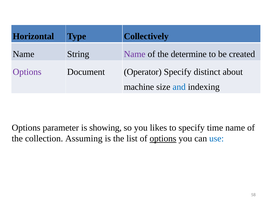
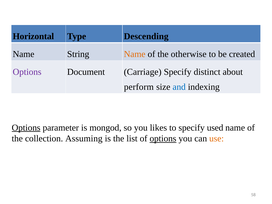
Collectively: Collectively -> Descending
Name at (135, 54) colour: purple -> orange
determine: determine -> otherwise
Operator: Operator -> Carriage
machine: machine -> perform
Options at (26, 128) underline: none -> present
showing: showing -> mongod
time: time -> used
use colour: blue -> orange
